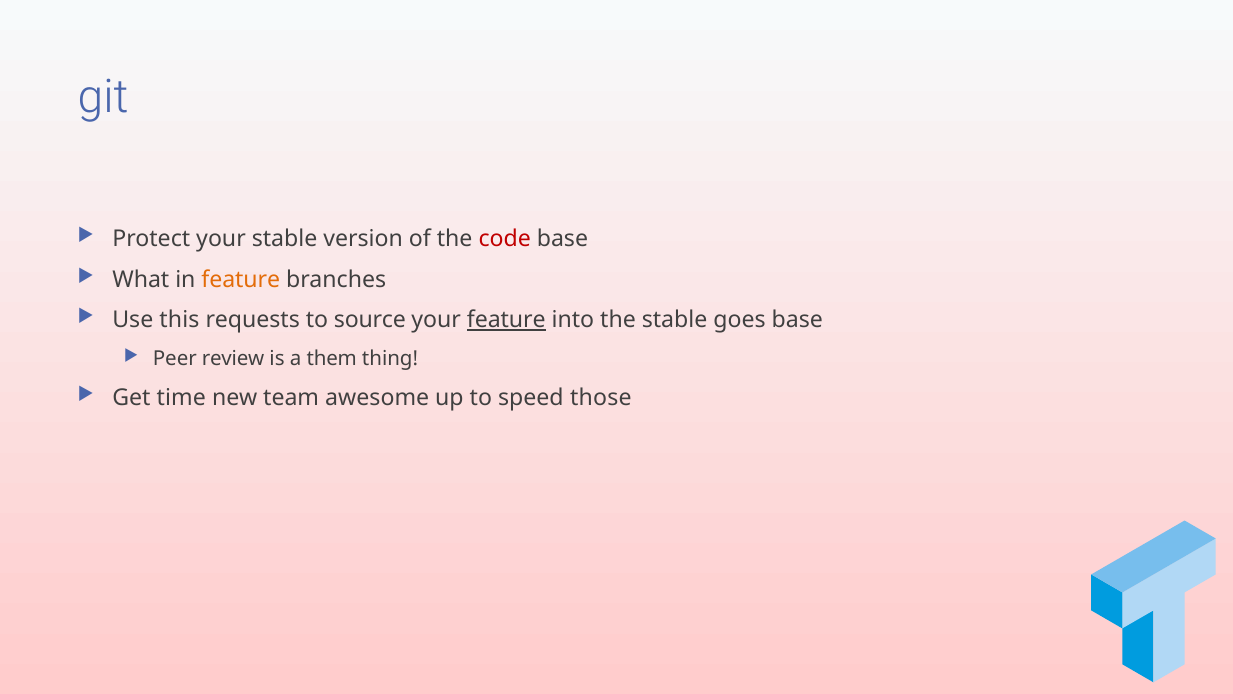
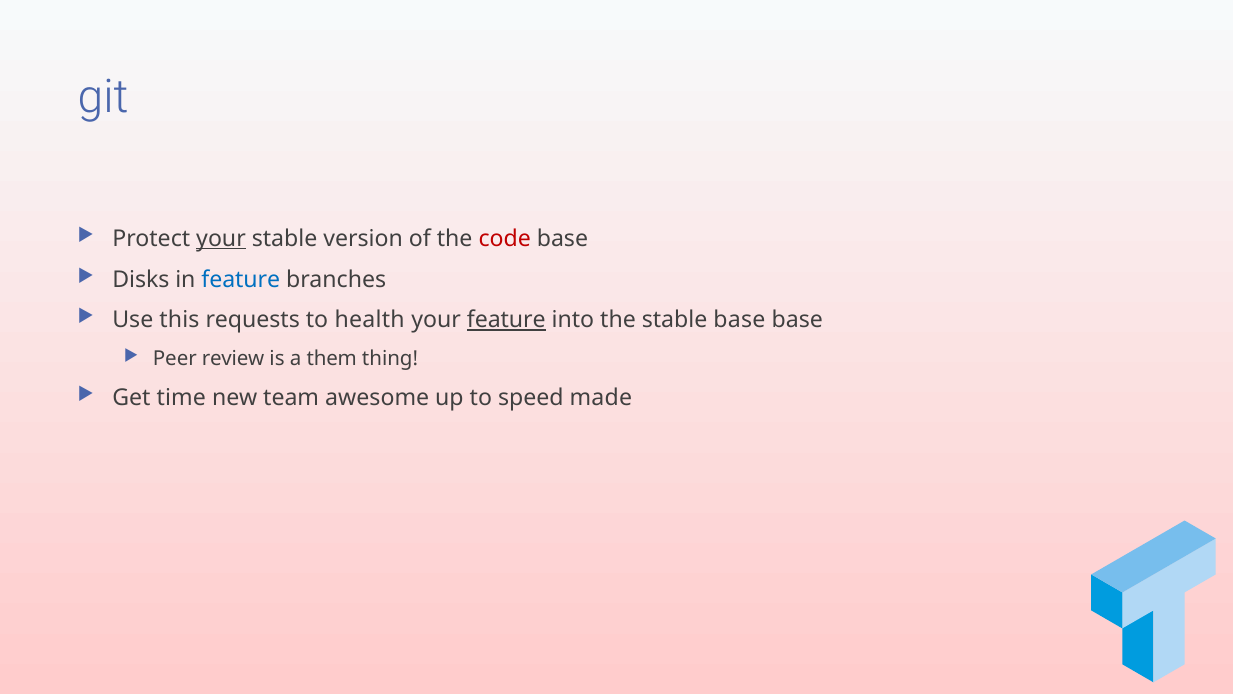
your at (221, 239) underline: none -> present
What: What -> Disks
feature at (241, 279) colour: orange -> blue
source: source -> health
stable goes: goes -> base
those: those -> made
